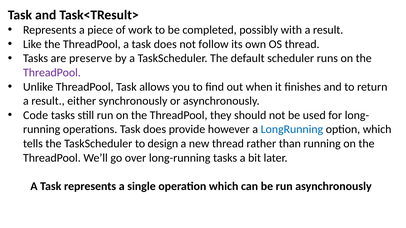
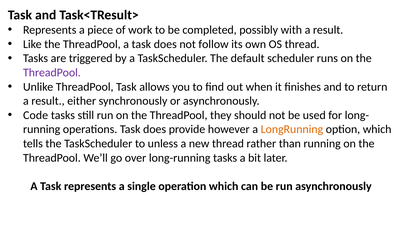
preserve: preserve -> triggered
LongRunning colour: blue -> orange
design: design -> unless
